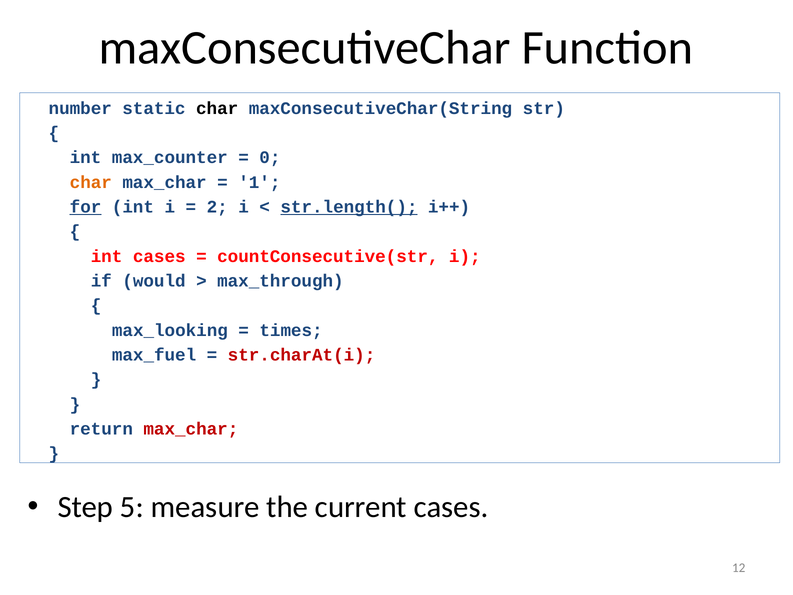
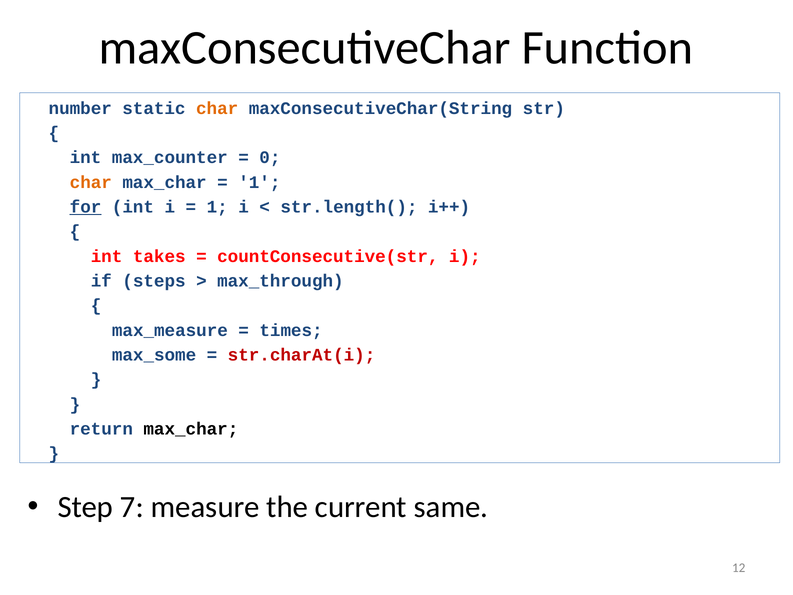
char at (217, 108) colour: black -> orange
2 at (217, 207): 2 -> 1
str.length( underline: present -> none
int cases: cases -> takes
would: would -> steps
max_looking: max_looking -> max_measure
max_fuel: max_fuel -> max_some
max_char at (191, 429) colour: red -> black
5: 5 -> 7
current cases: cases -> same
